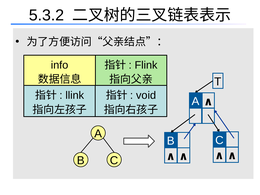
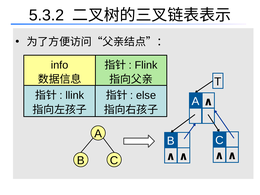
void: void -> else
